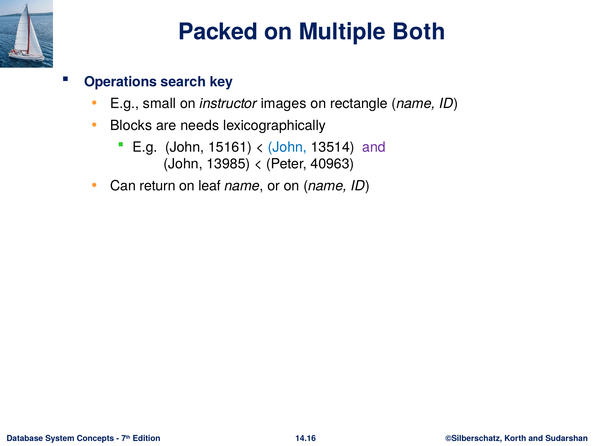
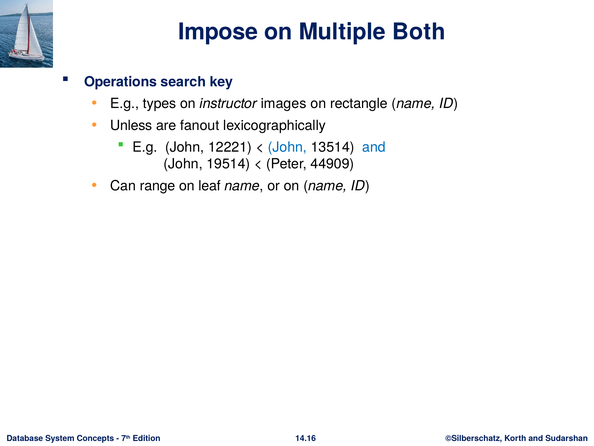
Packed: Packed -> Impose
small: small -> types
Blocks: Blocks -> Unless
needs: needs -> fanout
15161: 15161 -> 12221
and at (374, 147) colour: purple -> blue
13985: 13985 -> 19514
40963: 40963 -> 44909
return: return -> range
